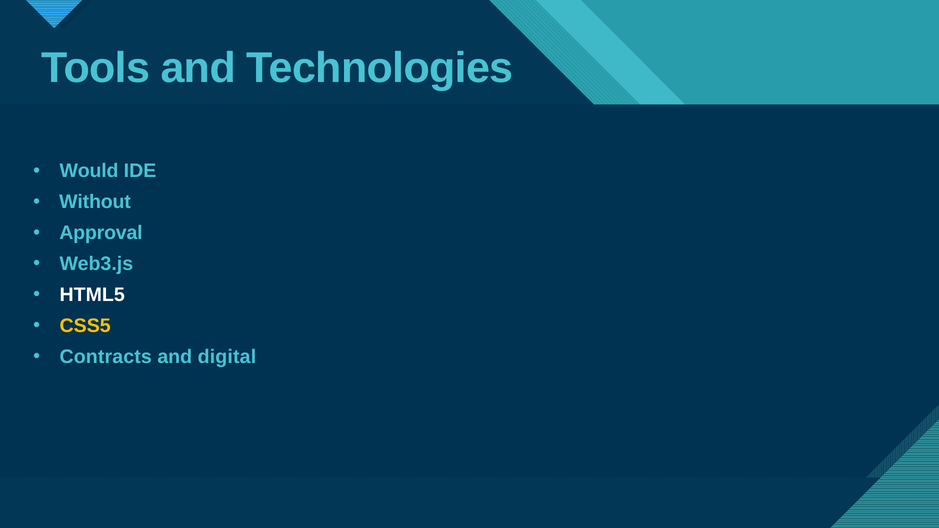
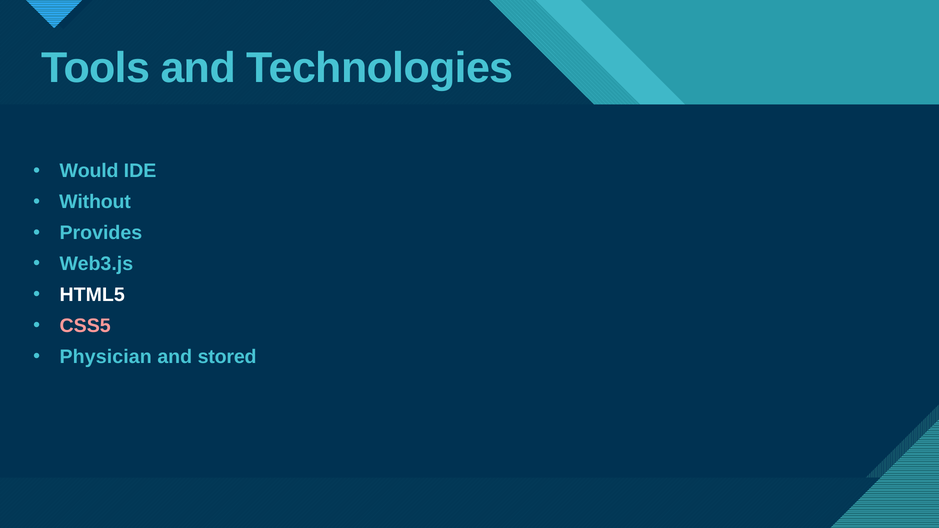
Approval: Approval -> Provides
CSS5 colour: yellow -> pink
Contracts: Contracts -> Physician
digital: digital -> stored
